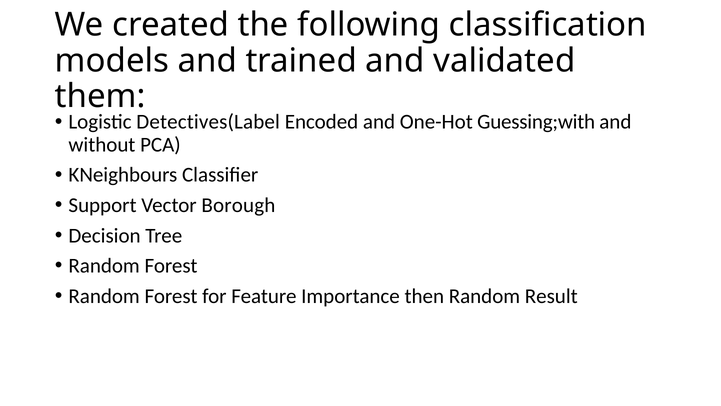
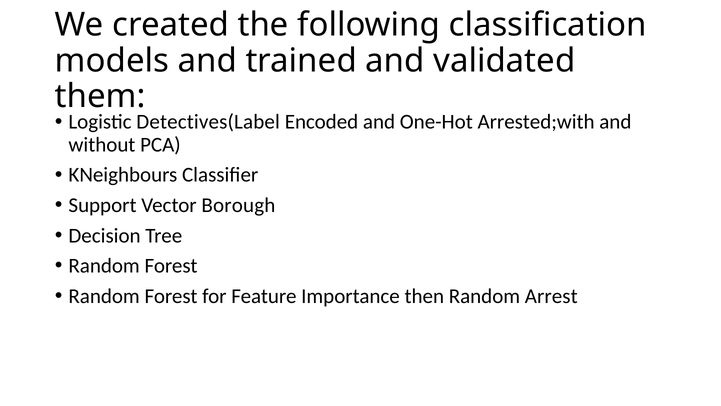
Guessing;with: Guessing;with -> Arrested;with
Result: Result -> Arrest
